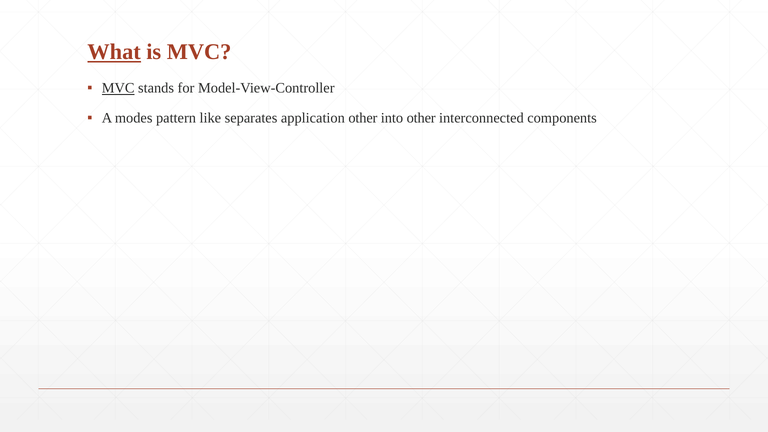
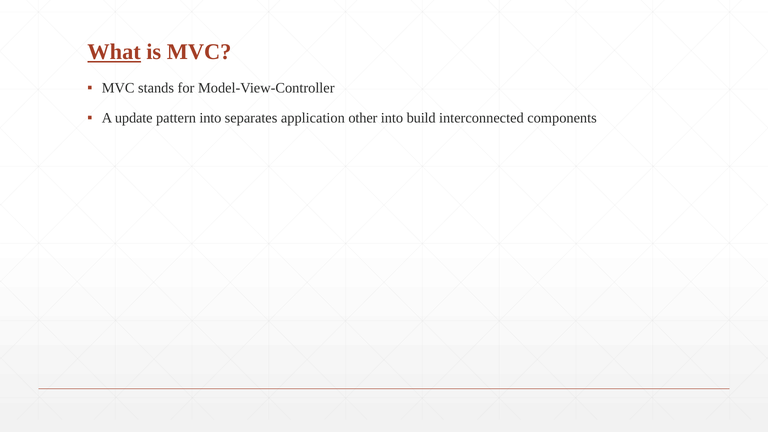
MVC at (118, 88) underline: present -> none
modes: modes -> update
pattern like: like -> into
into other: other -> build
